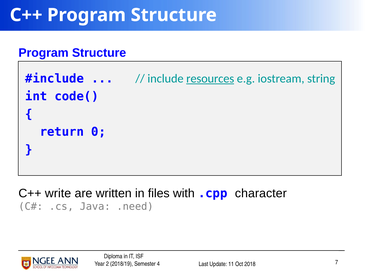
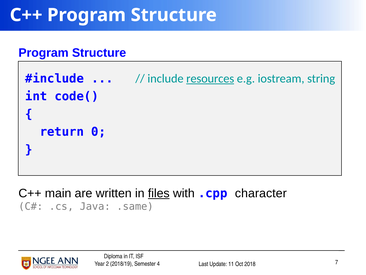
write: write -> main
files underline: none -> present
.need: .need -> .same
